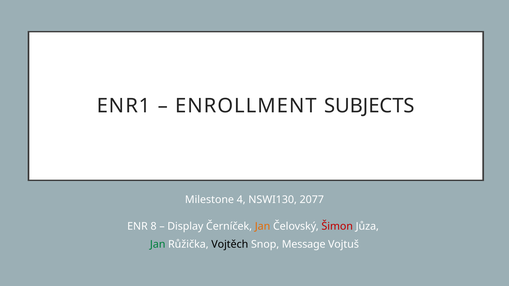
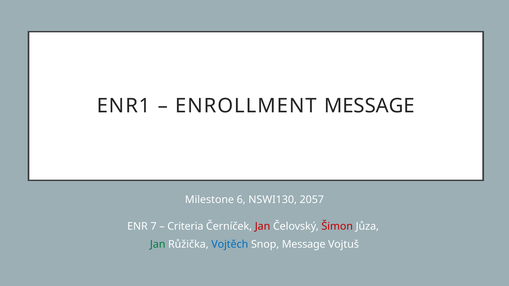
ENROLLMENT SUBJECTS: SUBJECTS -> MESSAGE
4: 4 -> 6
2077: 2077 -> 2057
8: 8 -> 7
Display: Display -> Criteria
Jan at (263, 227) colour: orange -> red
Vojtěch colour: black -> blue
